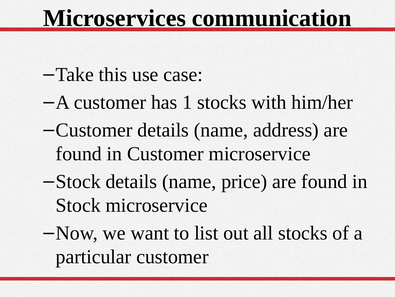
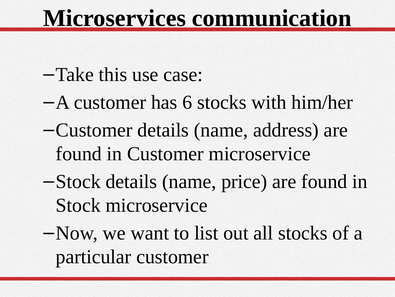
1: 1 -> 6
